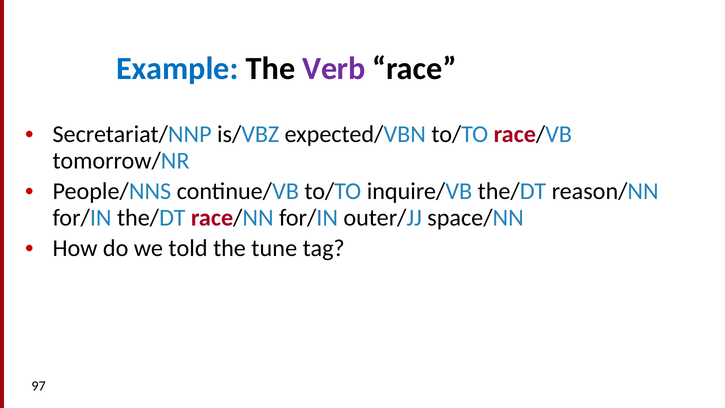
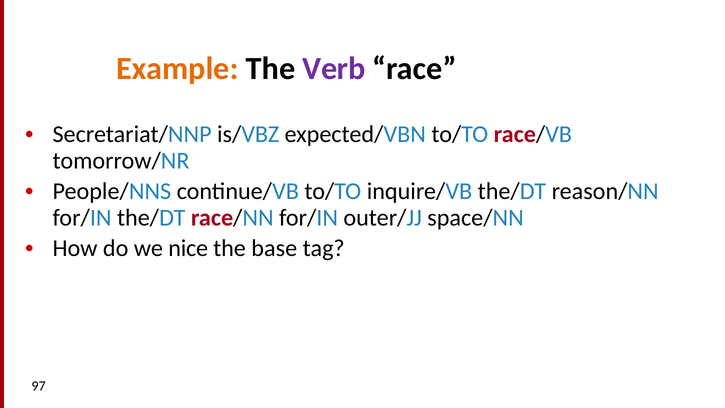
Example colour: blue -> orange
told: told -> nice
tune: tune -> base
